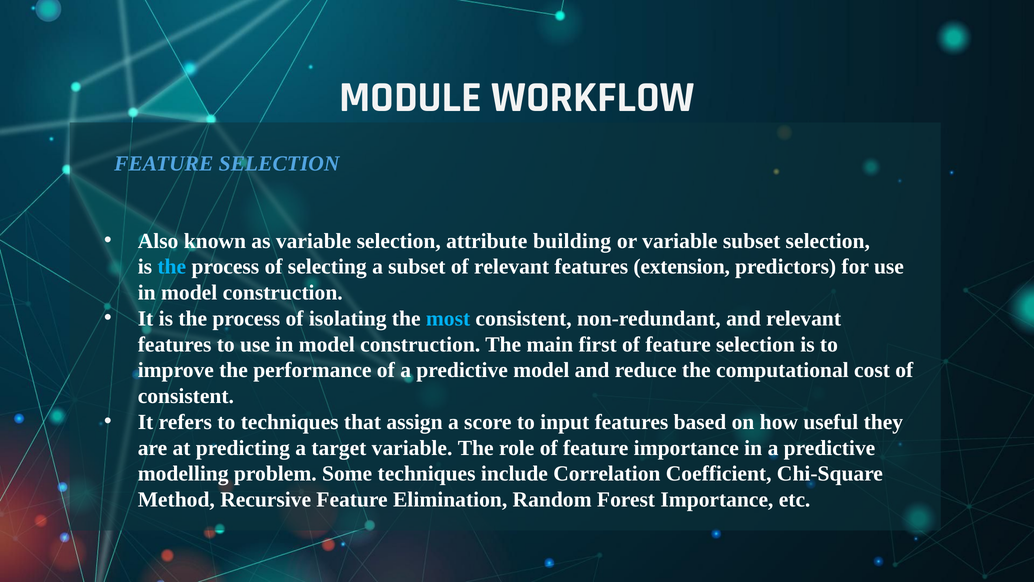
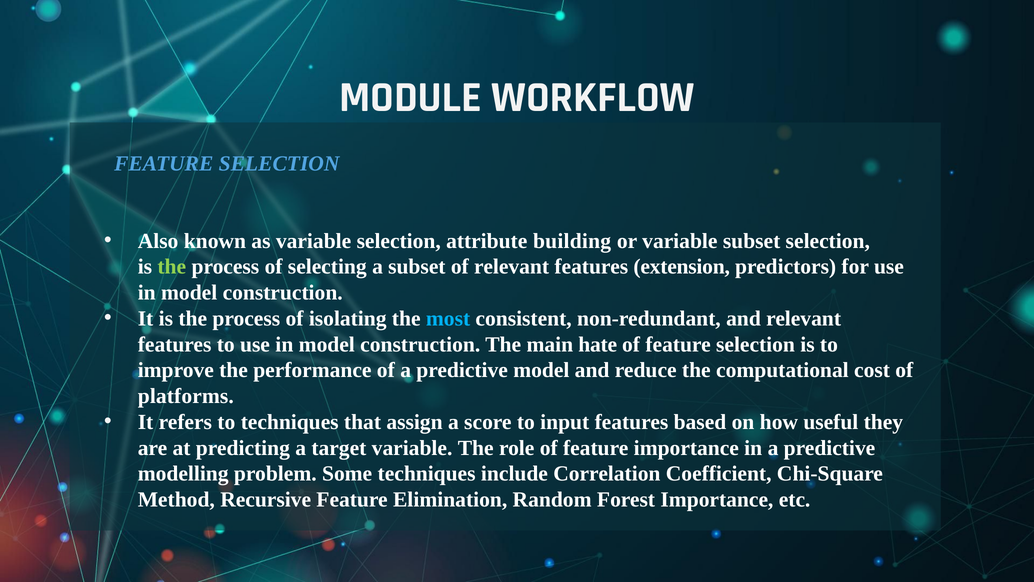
the at (172, 267) colour: light blue -> light green
first: first -> hate
consistent at (186, 396): consistent -> platforms
